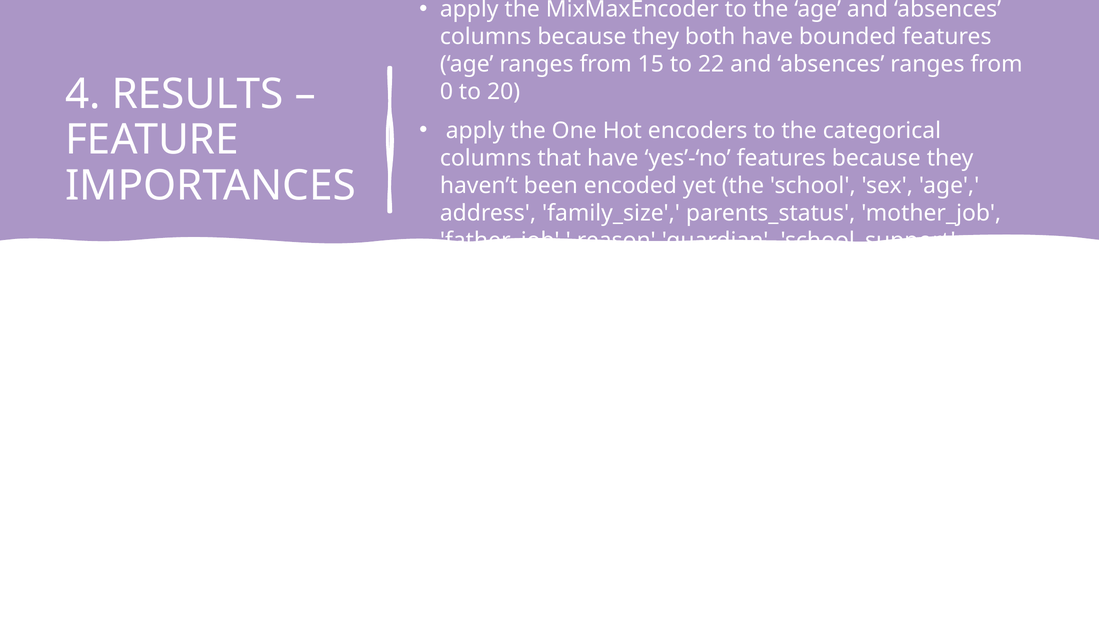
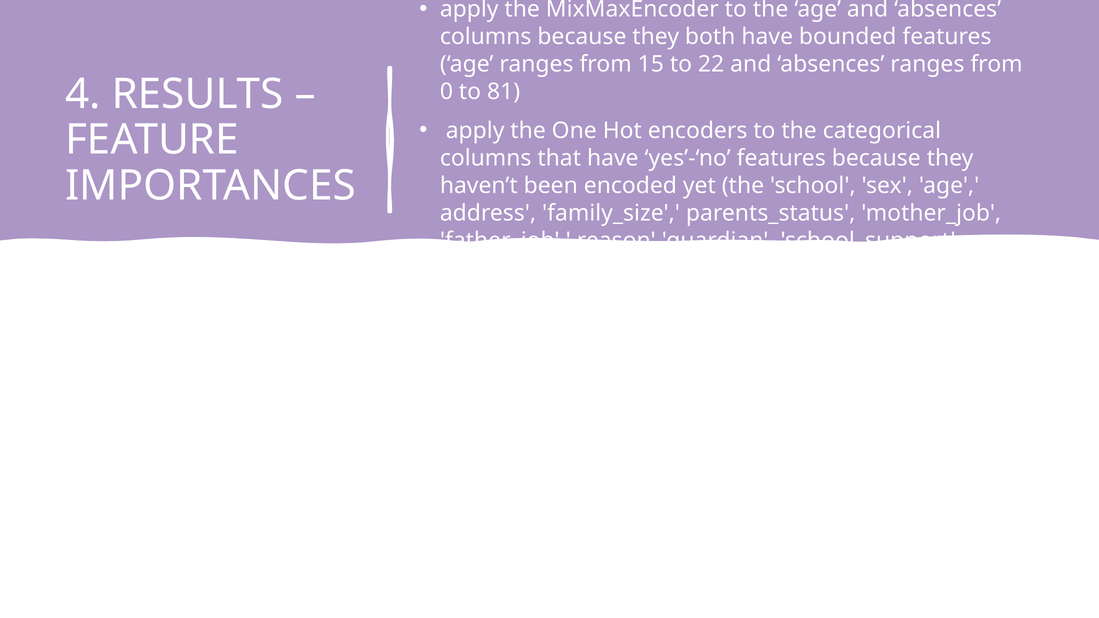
20: 20 -> 81
